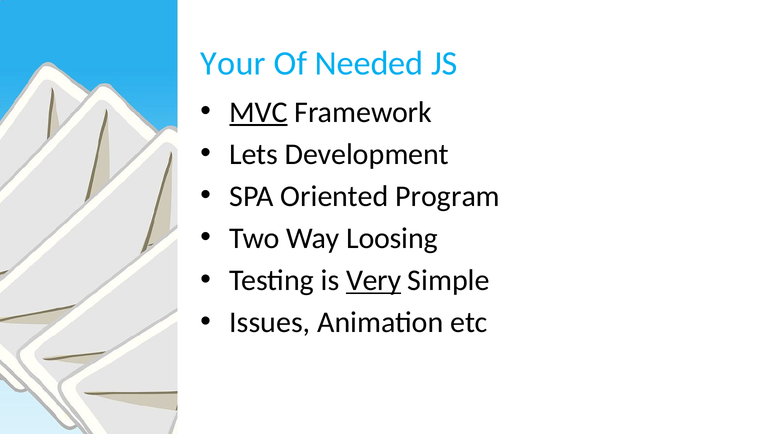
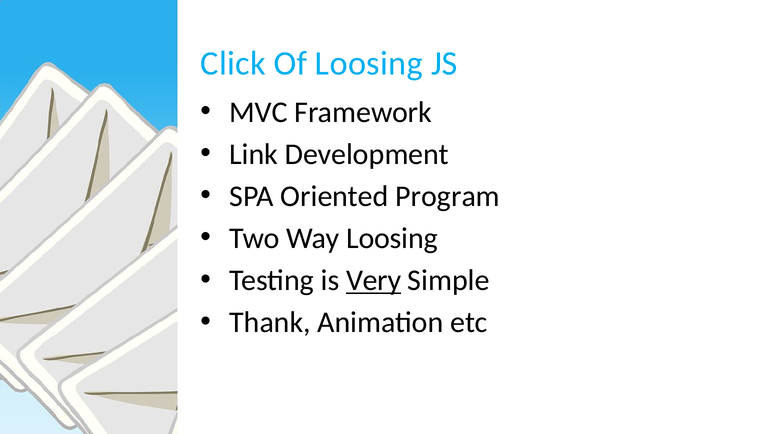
Your: Your -> Click
Of Needed: Needed -> Loosing
MVC underline: present -> none
Lets: Lets -> Link
Issues: Issues -> Thank
